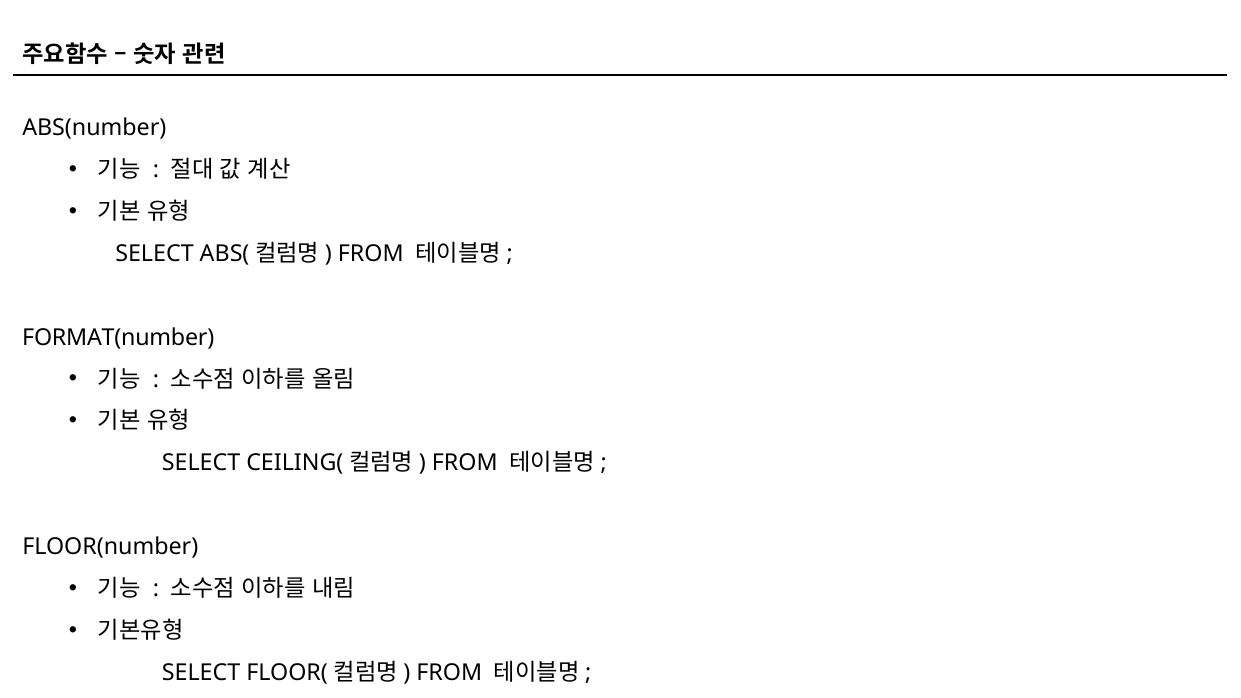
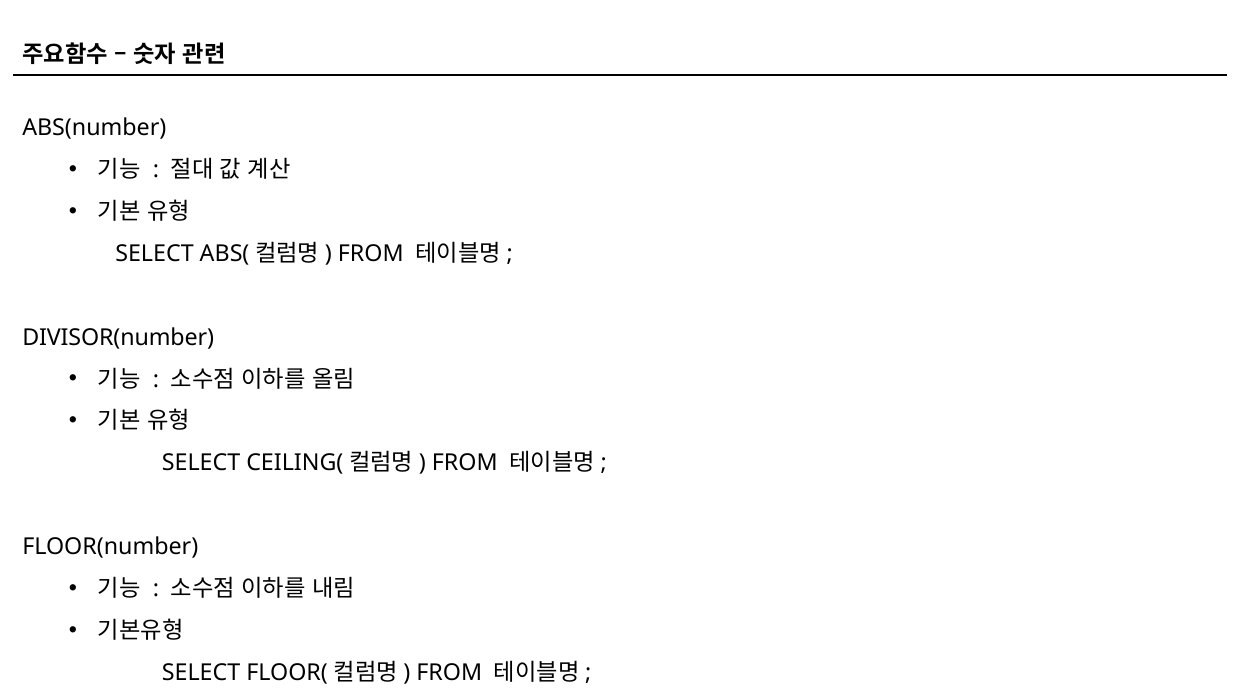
FORMAT(number: FORMAT(number -> DIVISOR(number
